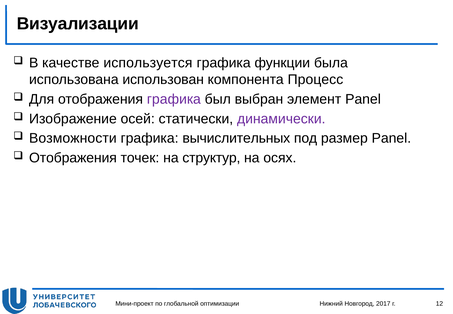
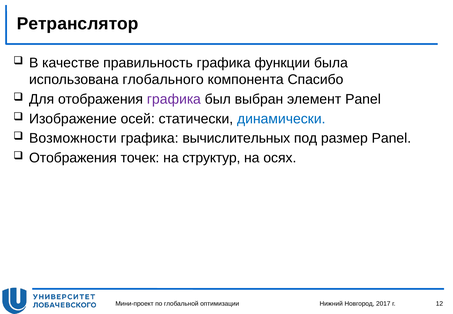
Визуализации: Визуализации -> Ретранслятор
используется: используется -> правильность
использован: использован -> глобального
Процесс: Процесс -> Спасибо
динамически colour: purple -> blue
